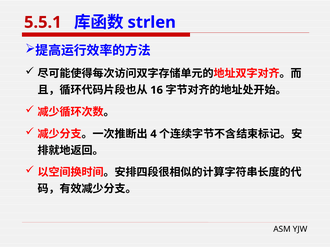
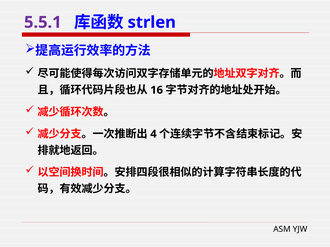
5.5.1 colour: red -> purple
